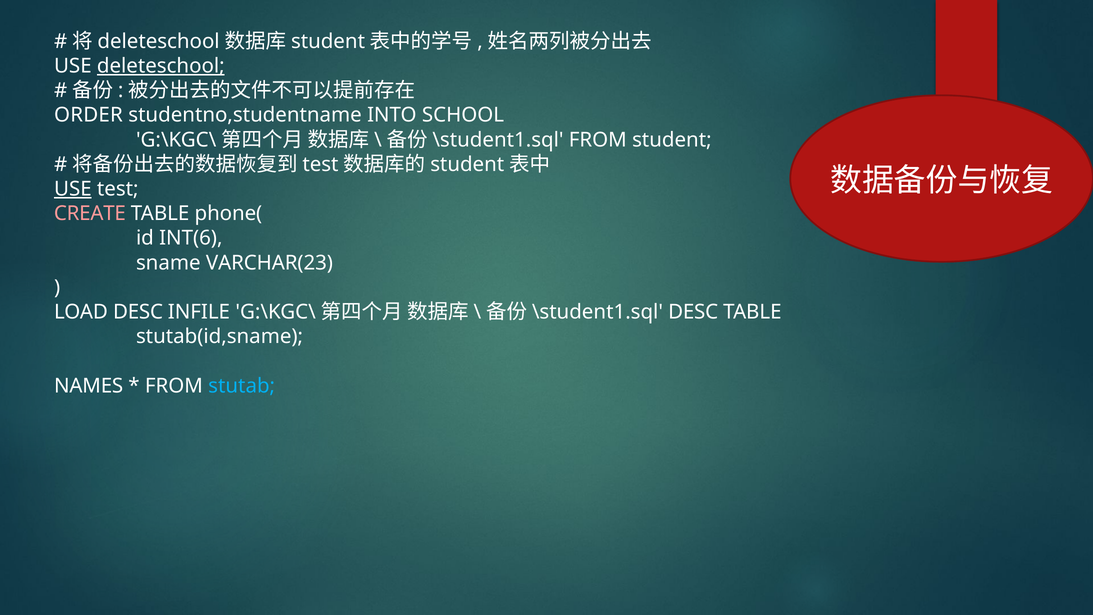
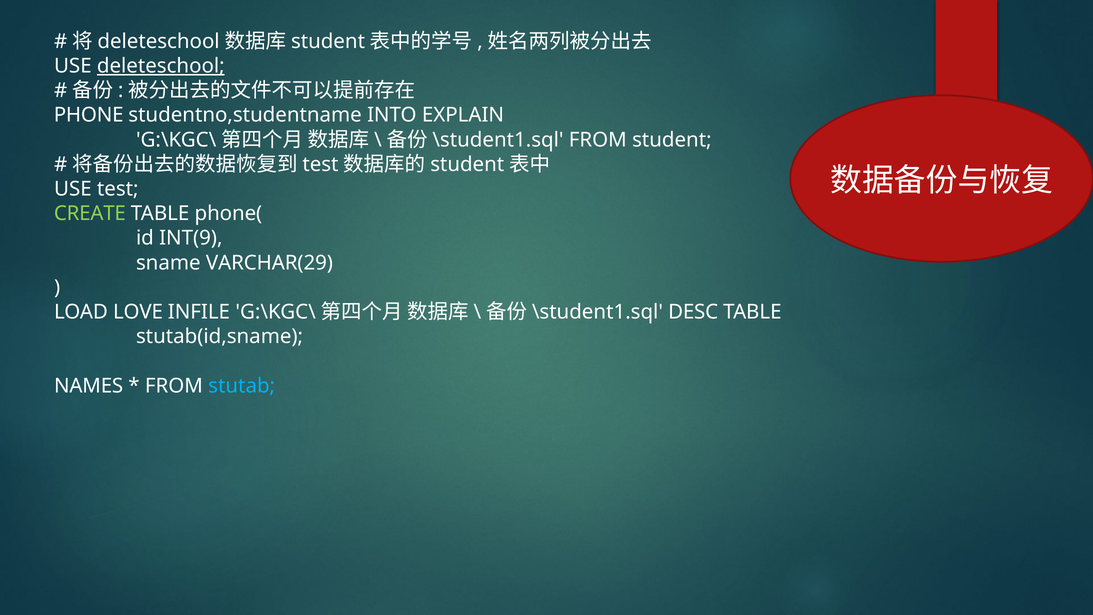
ORDER: ORDER -> PHONE
SCHOOL: SCHOOL -> EXPLAIN
USE at (73, 189) underline: present -> none
CREATE colour: pink -> light green
INT(6: INT(6 -> INT(9
VARCHAR(23: VARCHAR(23 -> VARCHAR(29
LOAD DESC: DESC -> LOVE
